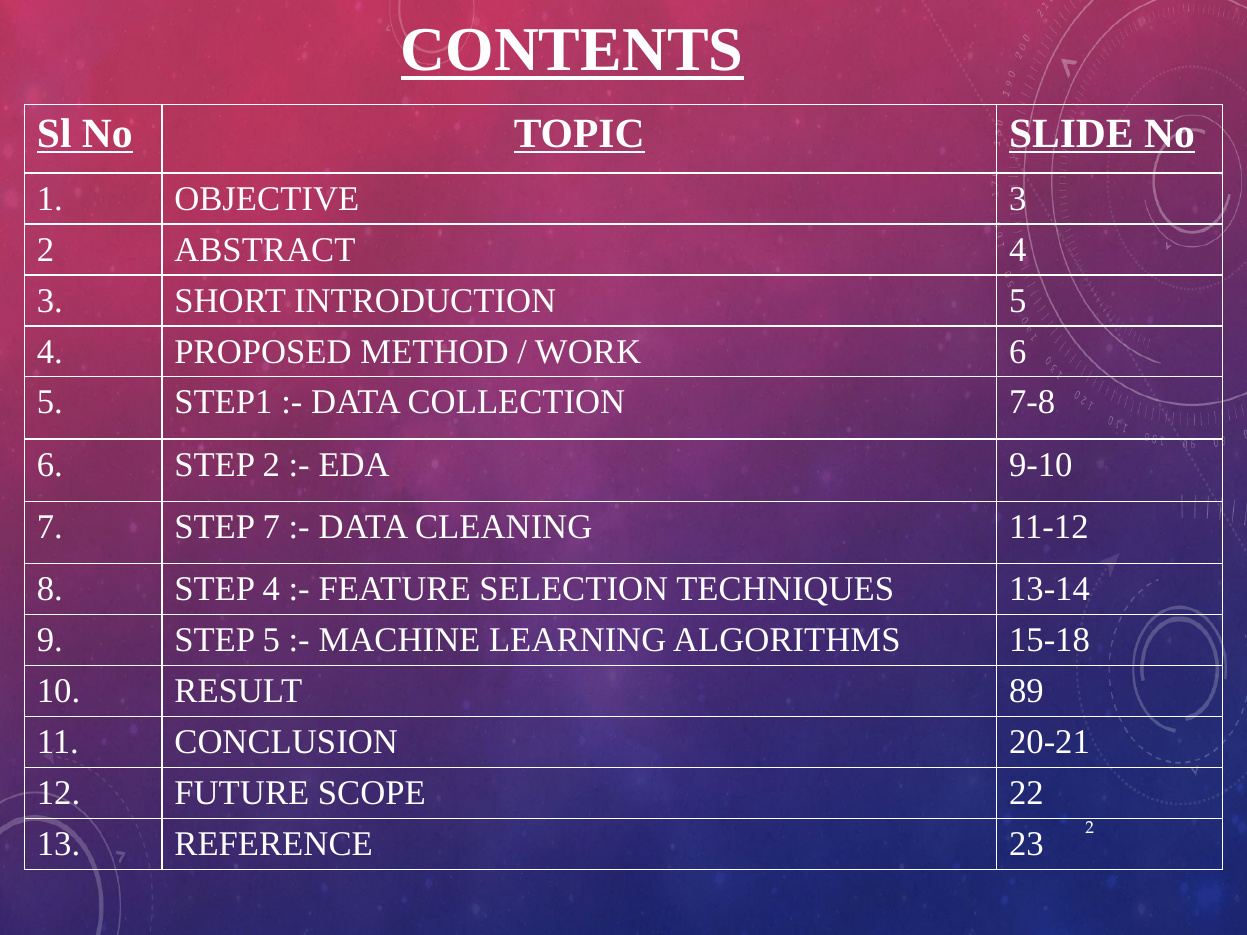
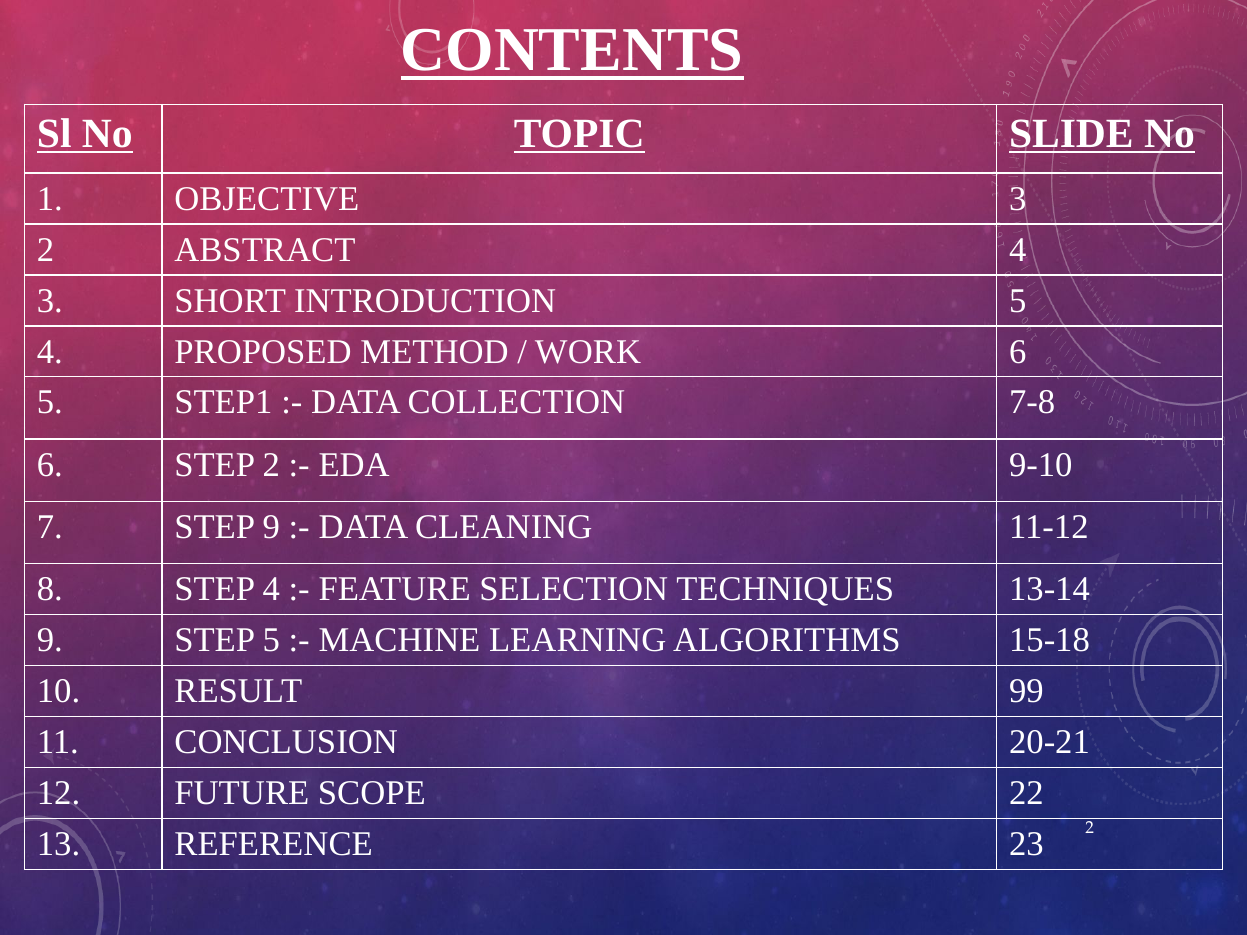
STEP 7: 7 -> 9
89: 89 -> 99
